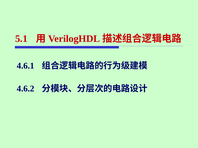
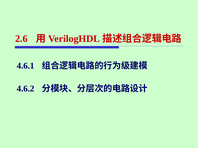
5.1: 5.1 -> 2.6
